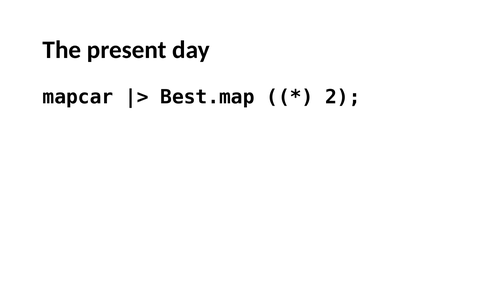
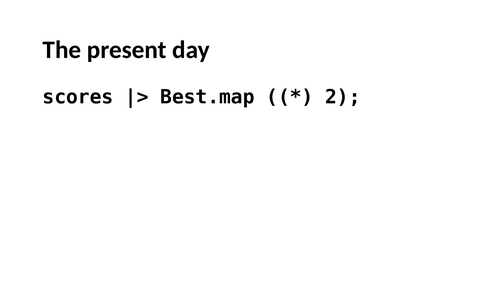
mapcar: mapcar -> scores
